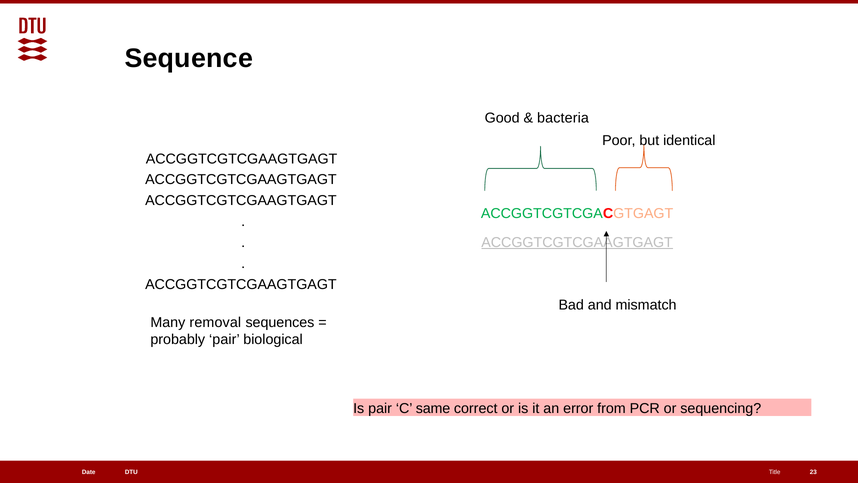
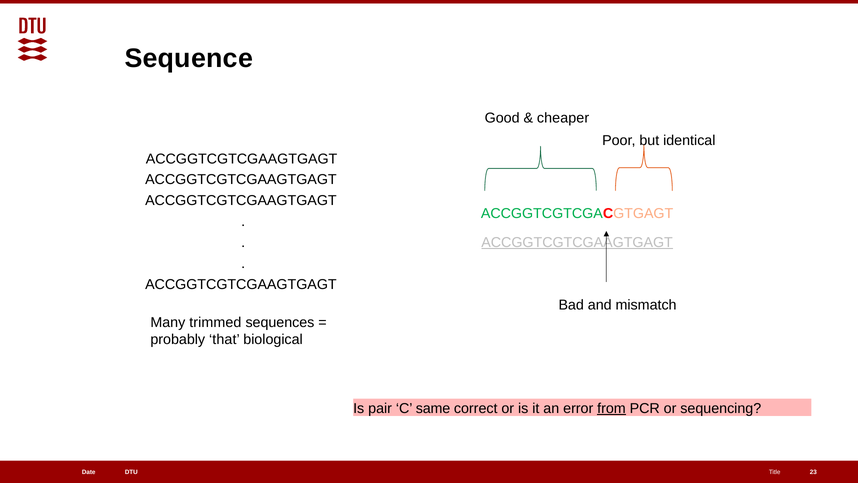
bacteria: bacteria -> cheaper
removal: removal -> trimmed
probably pair: pair -> that
from underline: none -> present
